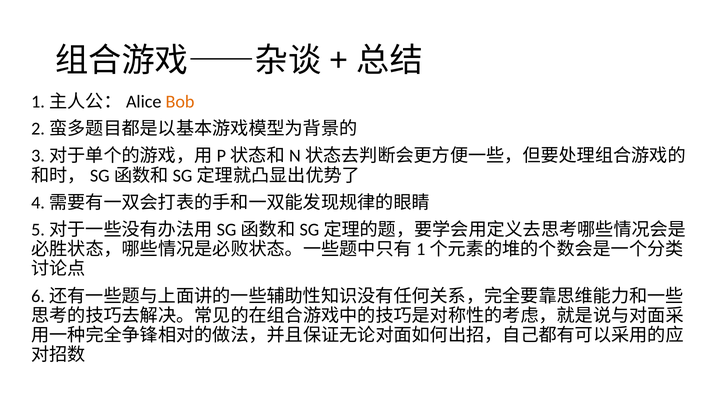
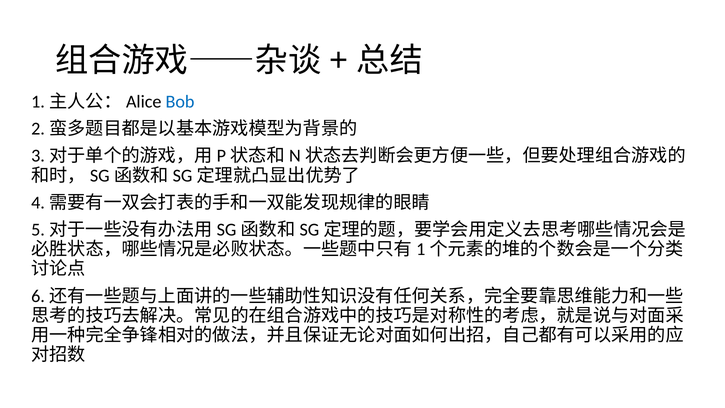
Bob colour: orange -> blue
